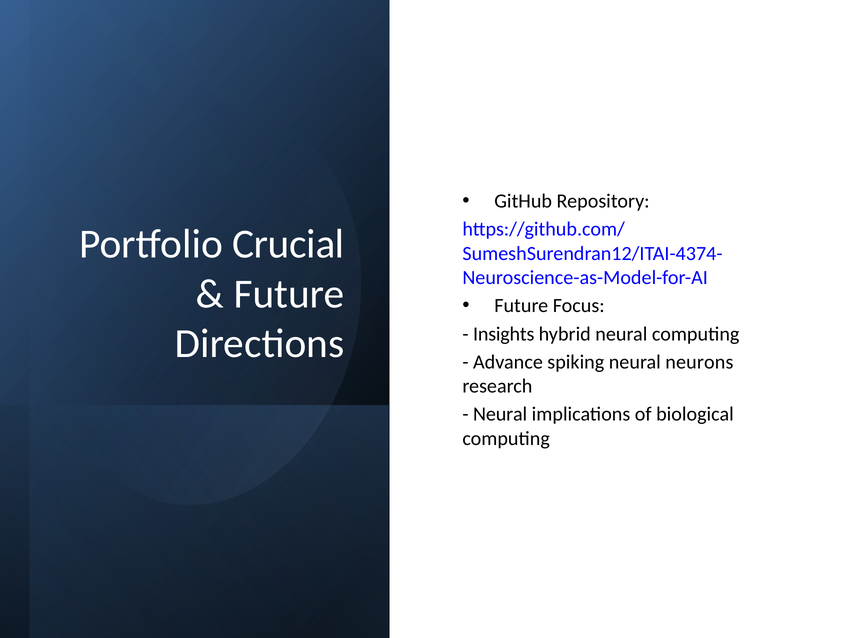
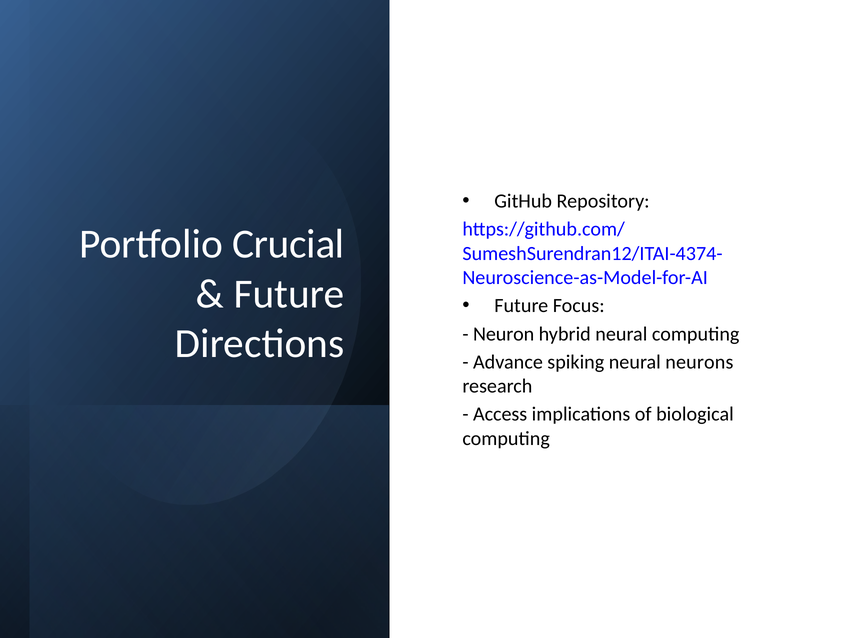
Insights: Insights -> Neuron
Neural at (500, 415): Neural -> Access
